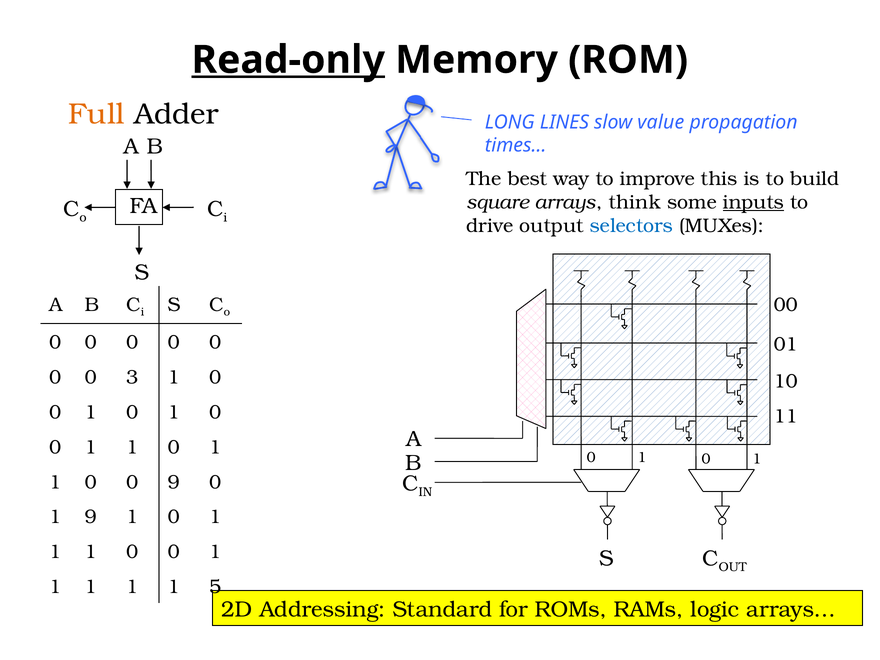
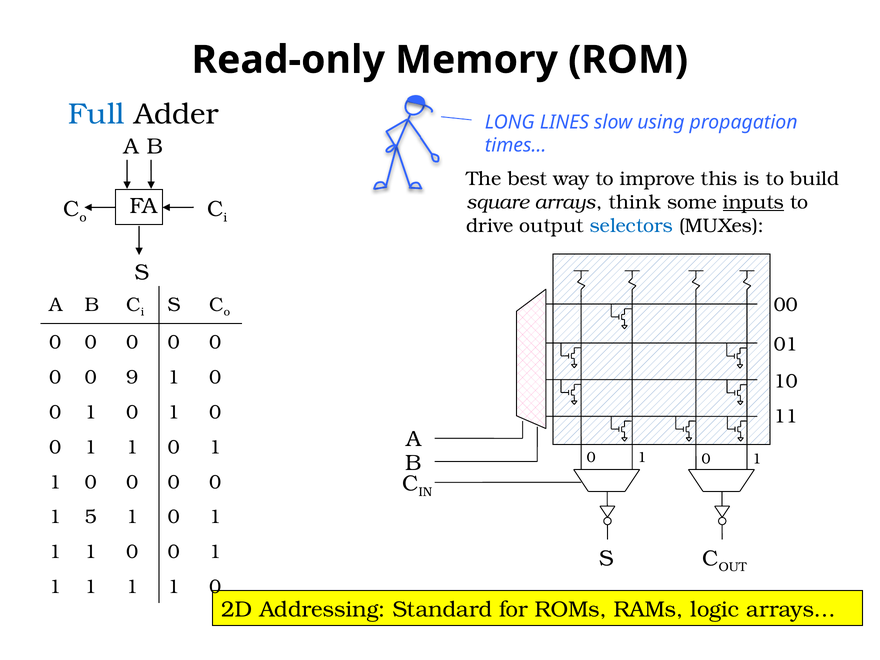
Read-only underline: present -> none
Full colour: orange -> blue
value: value -> using
3: 3 -> 9
1 0 0 9: 9 -> 0
1 9: 9 -> 5
5 at (215, 587): 5 -> 0
